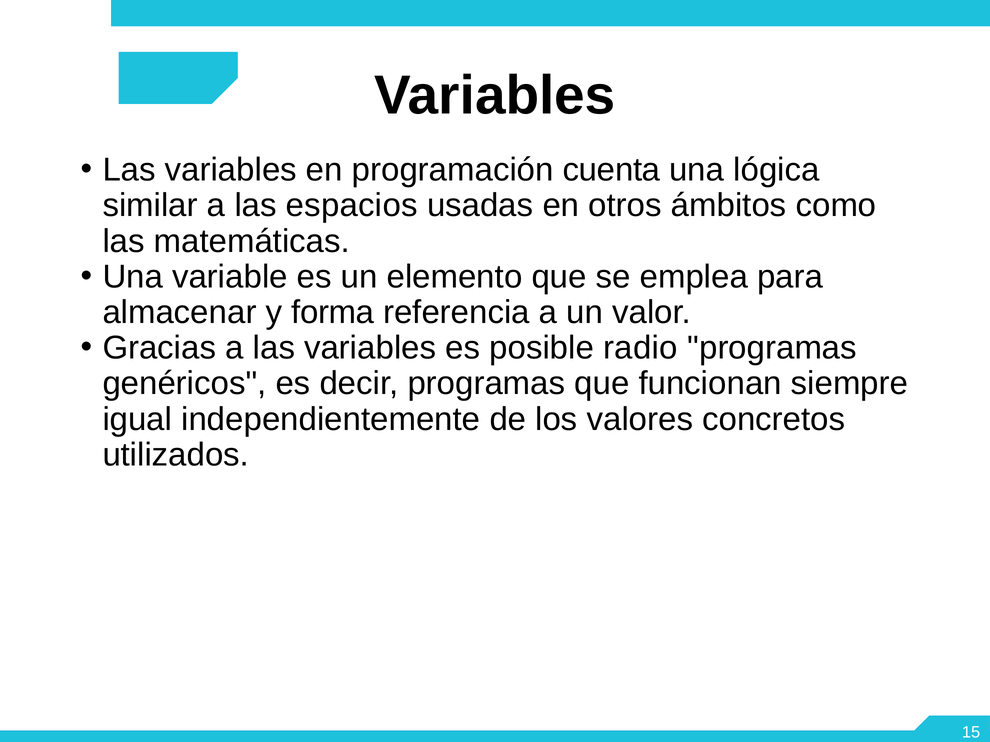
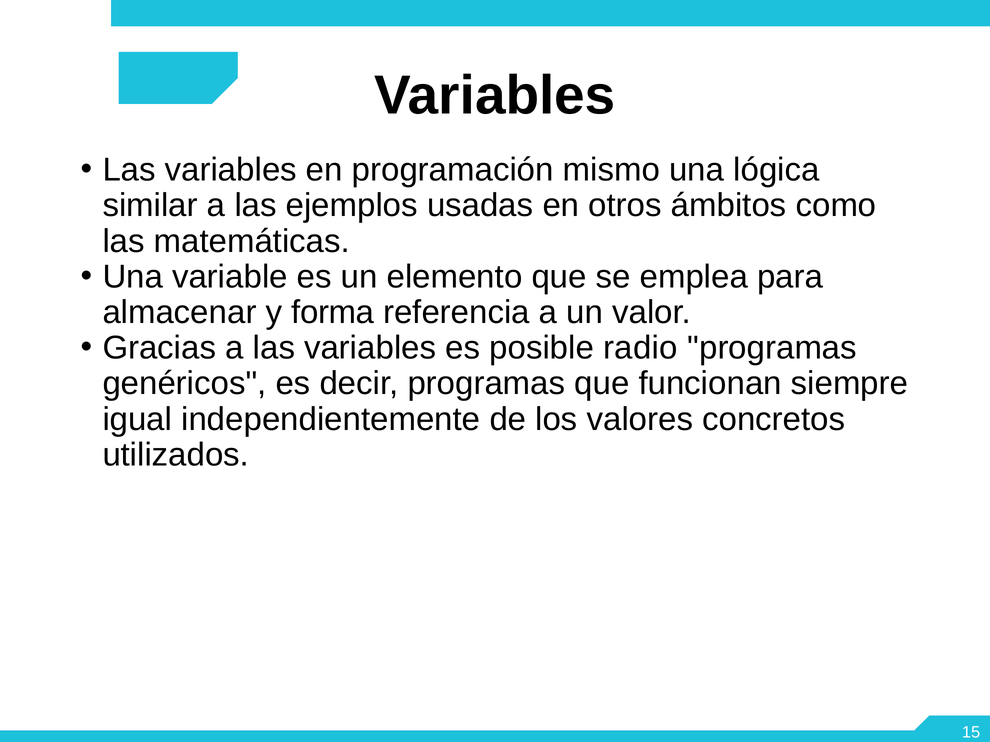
cuenta: cuenta -> mismo
espacios: espacios -> ejemplos
